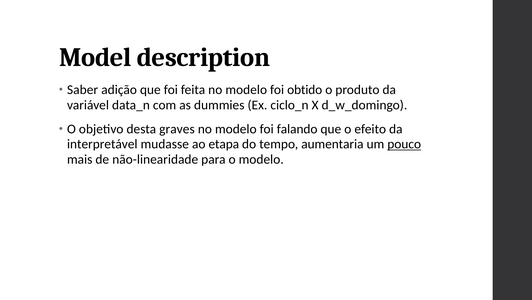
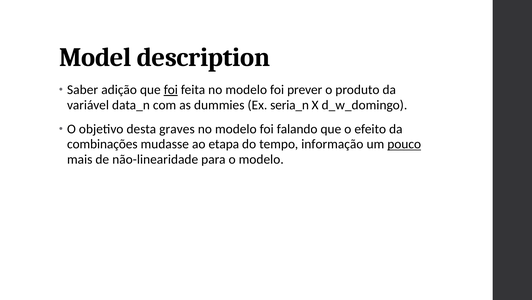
foi at (171, 90) underline: none -> present
obtido: obtido -> prever
ciclo_n: ciclo_n -> seria_n
interpretável: interpretável -> combinações
aumentaria: aumentaria -> informação
